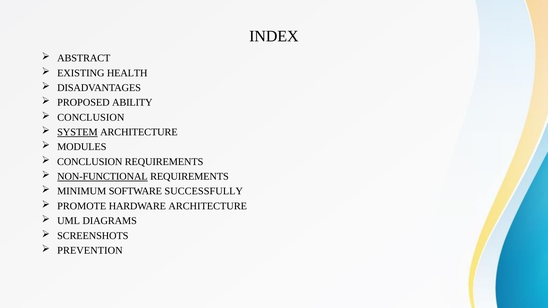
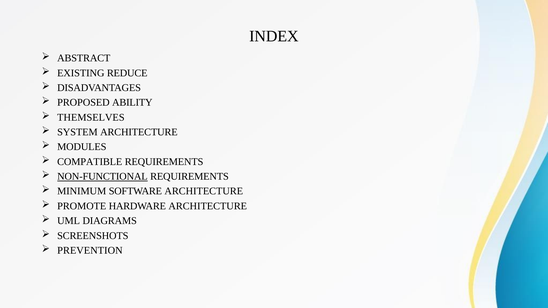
HEALTH: HEALTH -> REDUCE
CONCLUSION at (91, 117): CONCLUSION -> THEMSELVES
SYSTEM underline: present -> none
CONCLUSION at (90, 162): CONCLUSION -> COMPATIBLE
SOFTWARE SUCCESSFULLY: SUCCESSFULLY -> ARCHITECTURE
